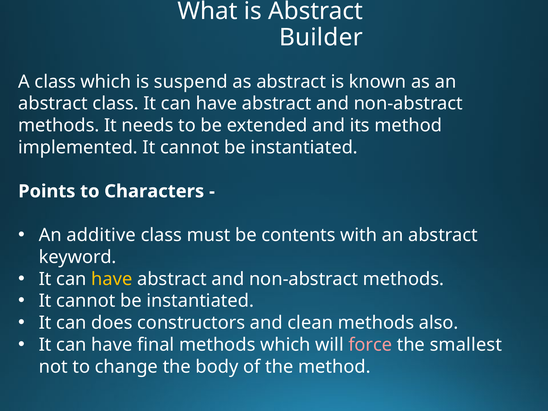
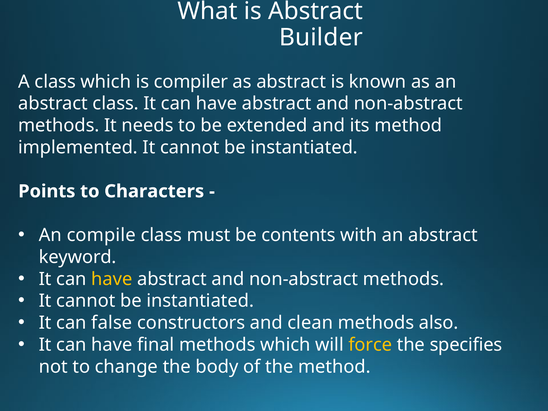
suspend: suspend -> compiler
additive: additive -> compile
does: does -> false
force colour: pink -> yellow
smallest: smallest -> specifies
